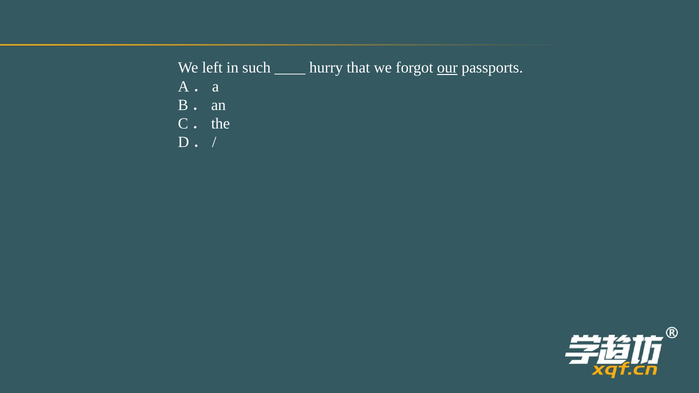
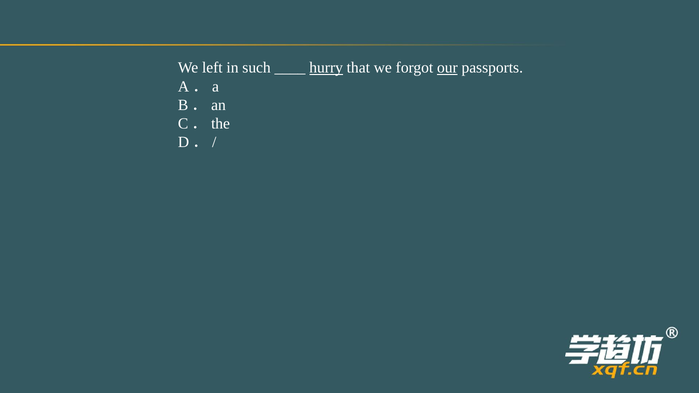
hurry underline: none -> present
